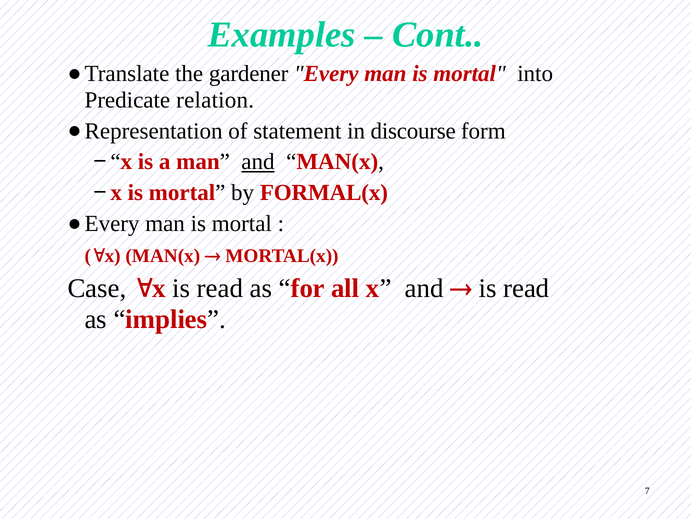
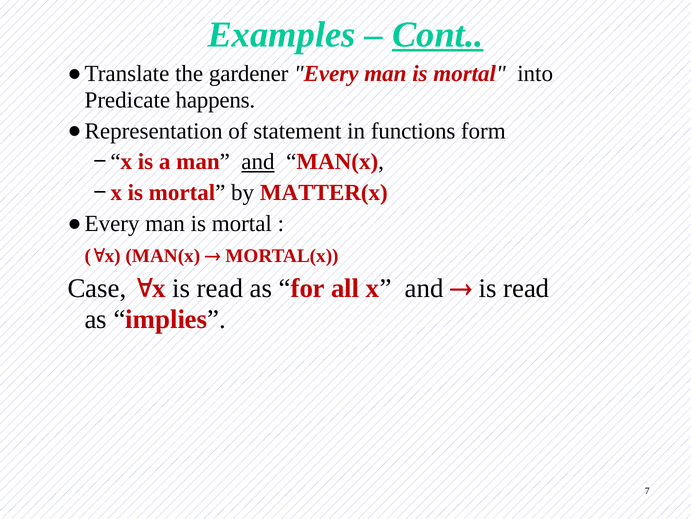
Cont underline: none -> present
relation: relation -> happens
discourse: discourse -> functions
FORMAL(x: FORMAL(x -> MATTER(x
